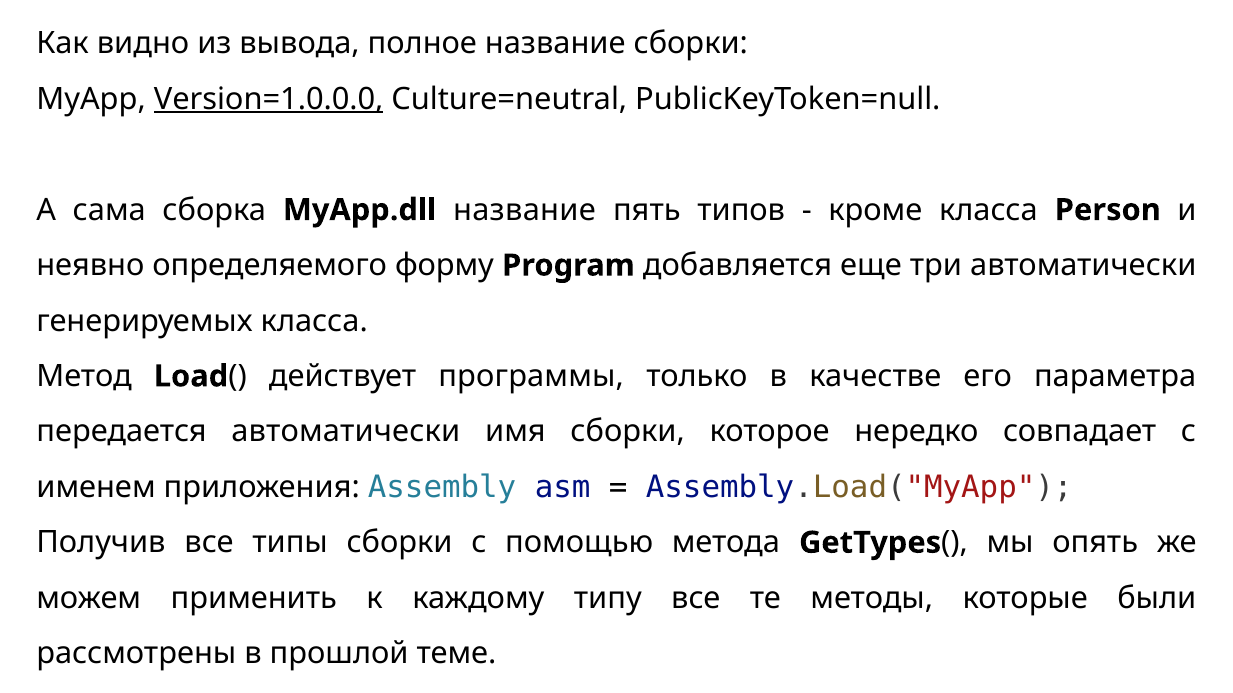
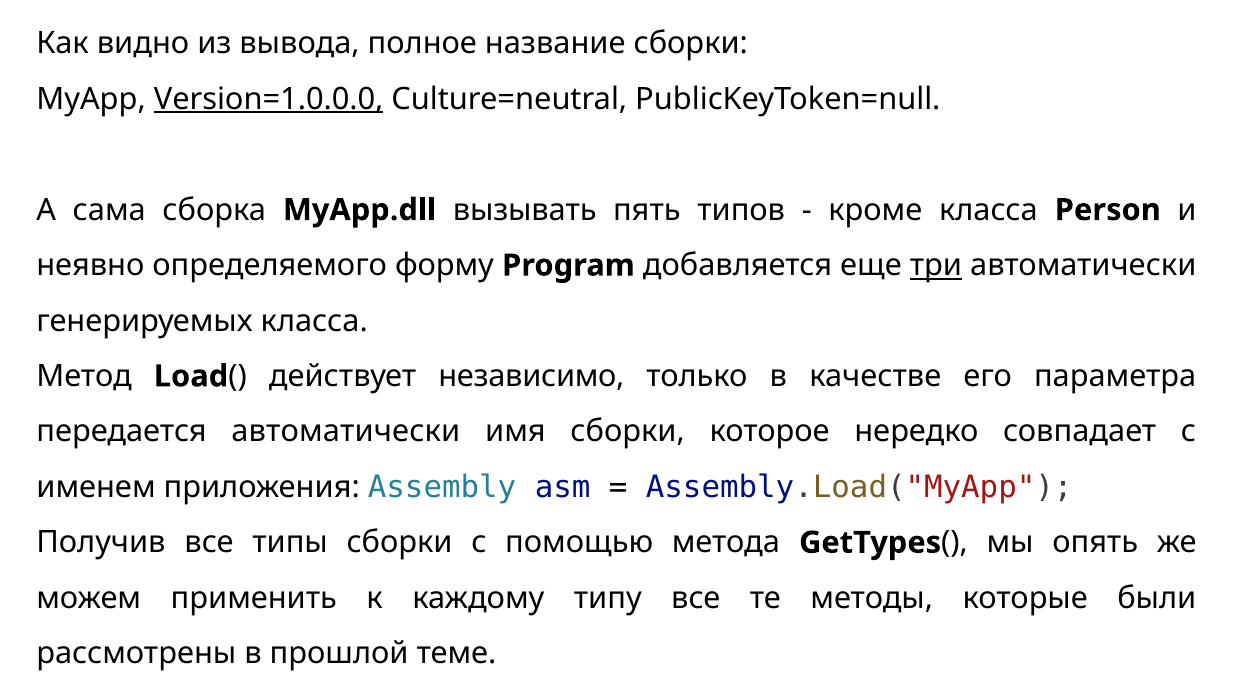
MyApp.dll название: название -> вызывать
три underline: none -> present
программы: программы -> независимо
